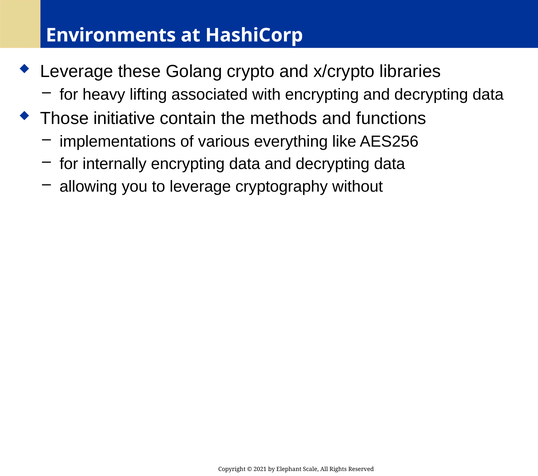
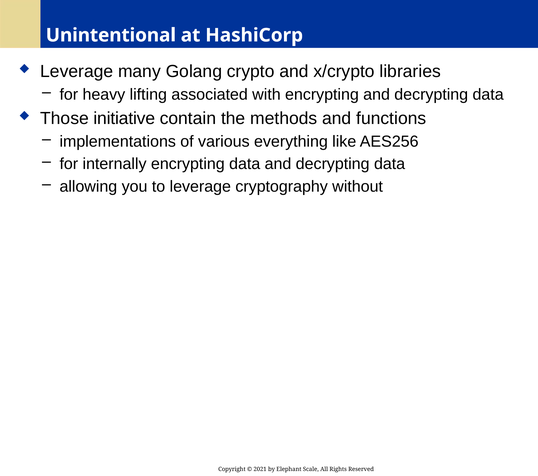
Environments: Environments -> Unintentional
these: these -> many
